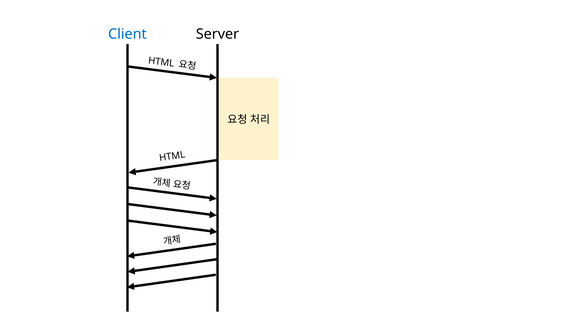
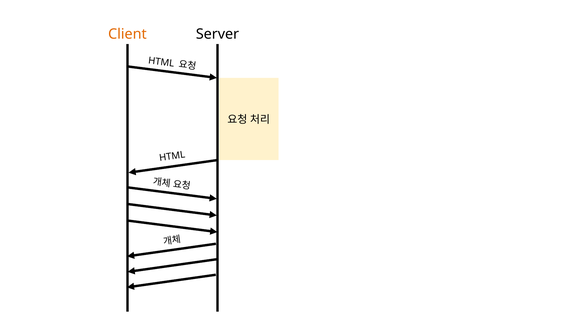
Client colour: blue -> orange
